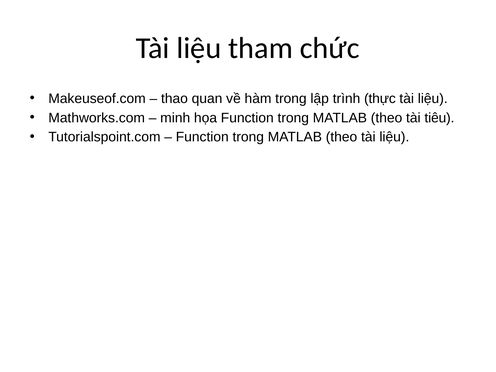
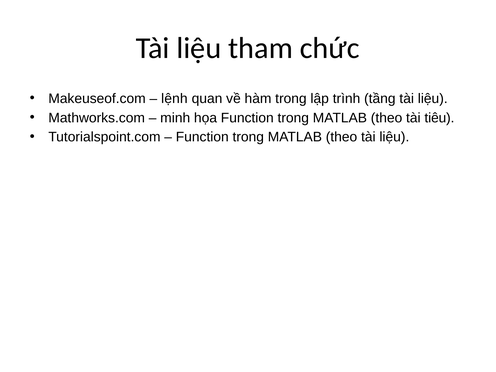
thao: thao -> lệnh
thực: thực -> tầng
